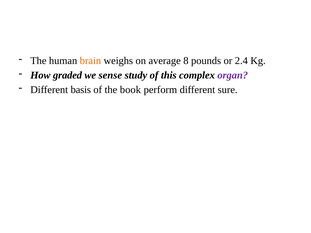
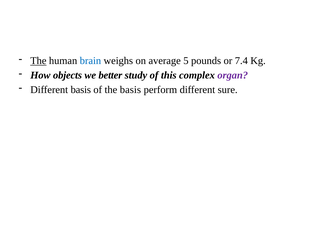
The at (38, 61) underline: none -> present
brain colour: orange -> blue
8: 8 -> 5
2.4: 2.4 -> 7.4
graded: graded -> objects
sense: sense -> better
the book: book -> basis
